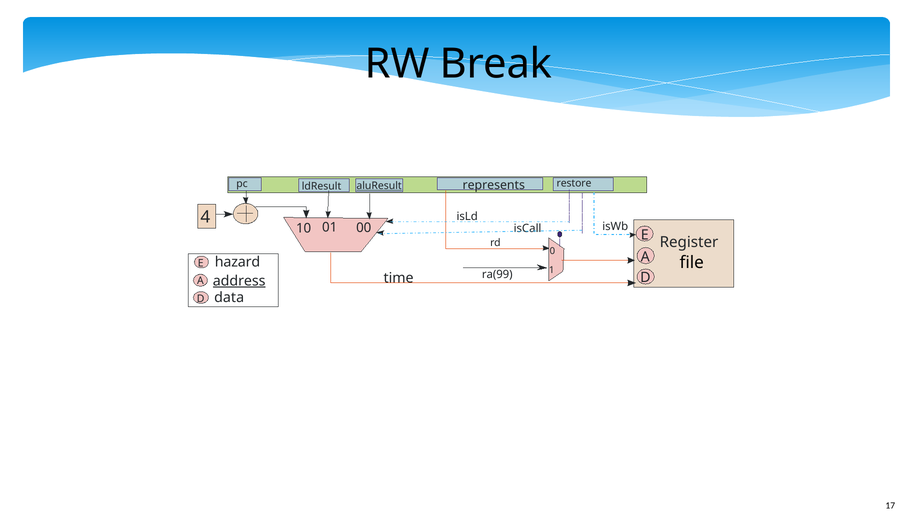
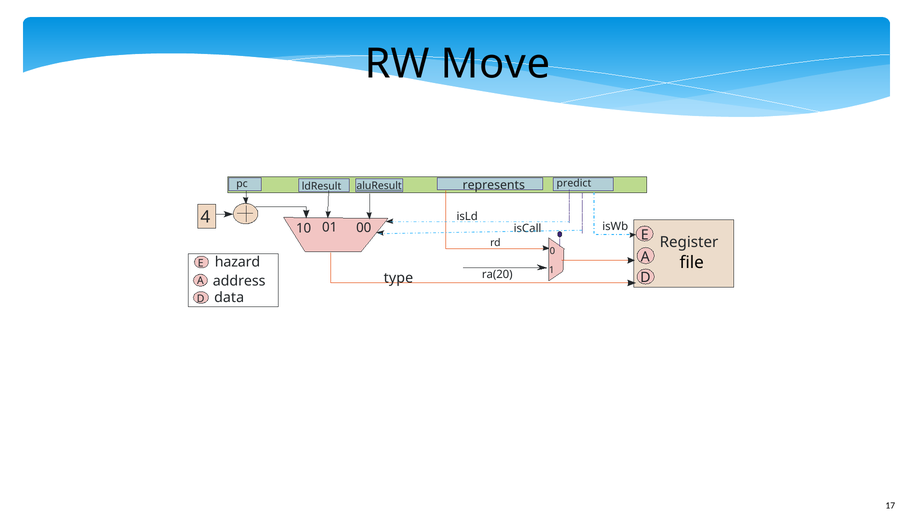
Break: Break -> Move
restore: restore -> predict
ra(99: ra(99 -> ra(20
time: time -> type
address underline: present -> none
